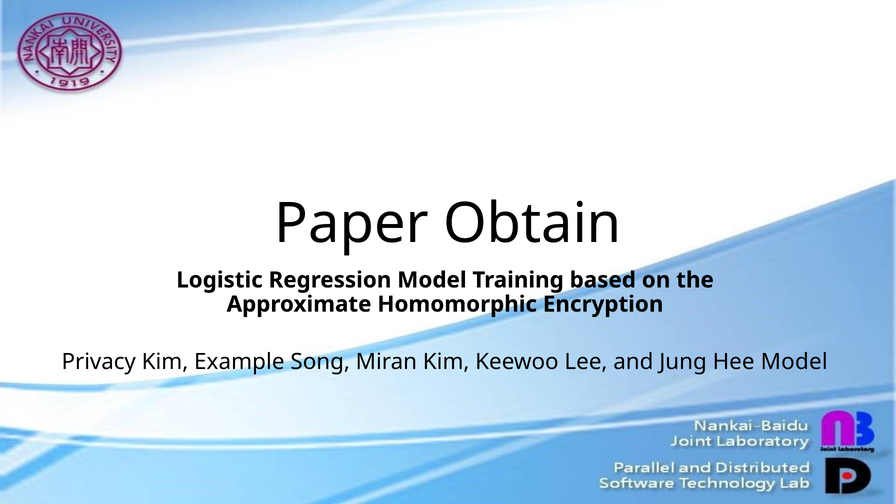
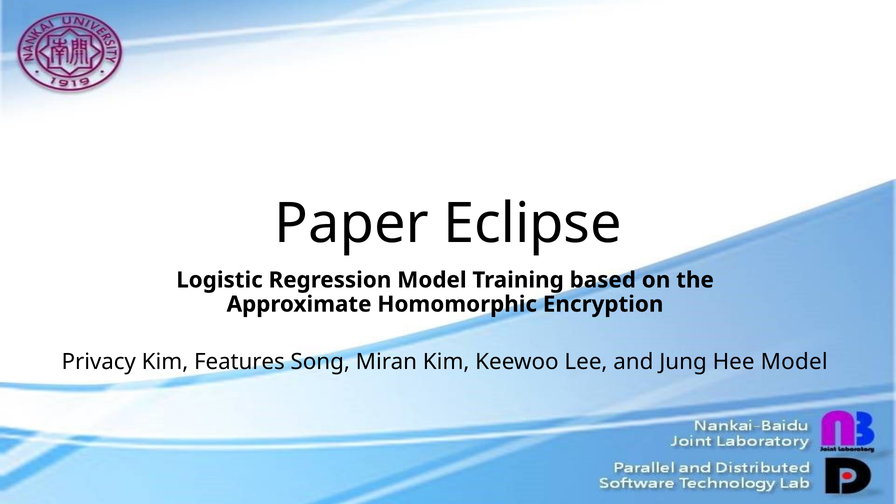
Obtain: Obtain -> Eclipse
Example: Example -> Features
